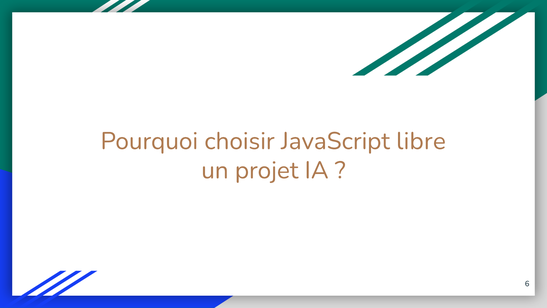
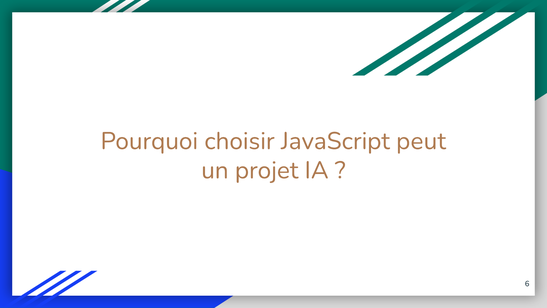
libre: libre -> peut
